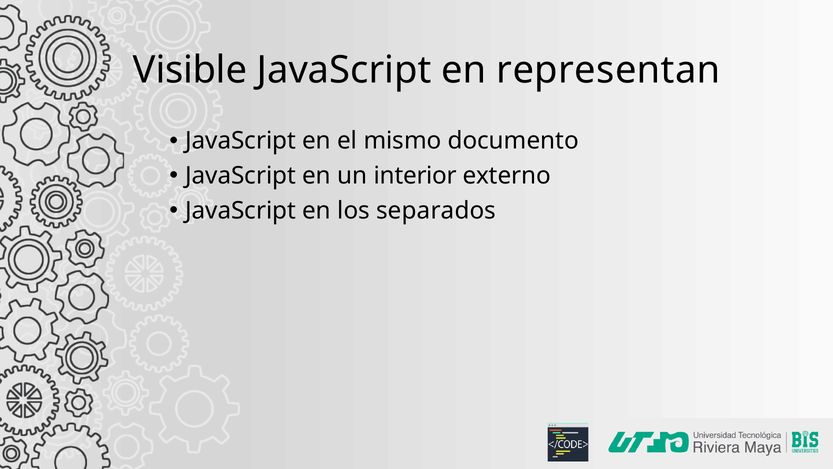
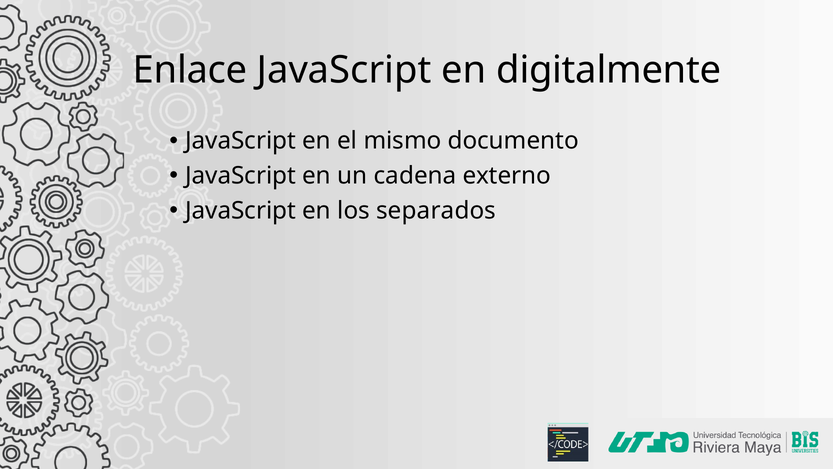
Visible: Visible -> Enlace
representan: representan -> digitalmente
interior: interior -> cadena
